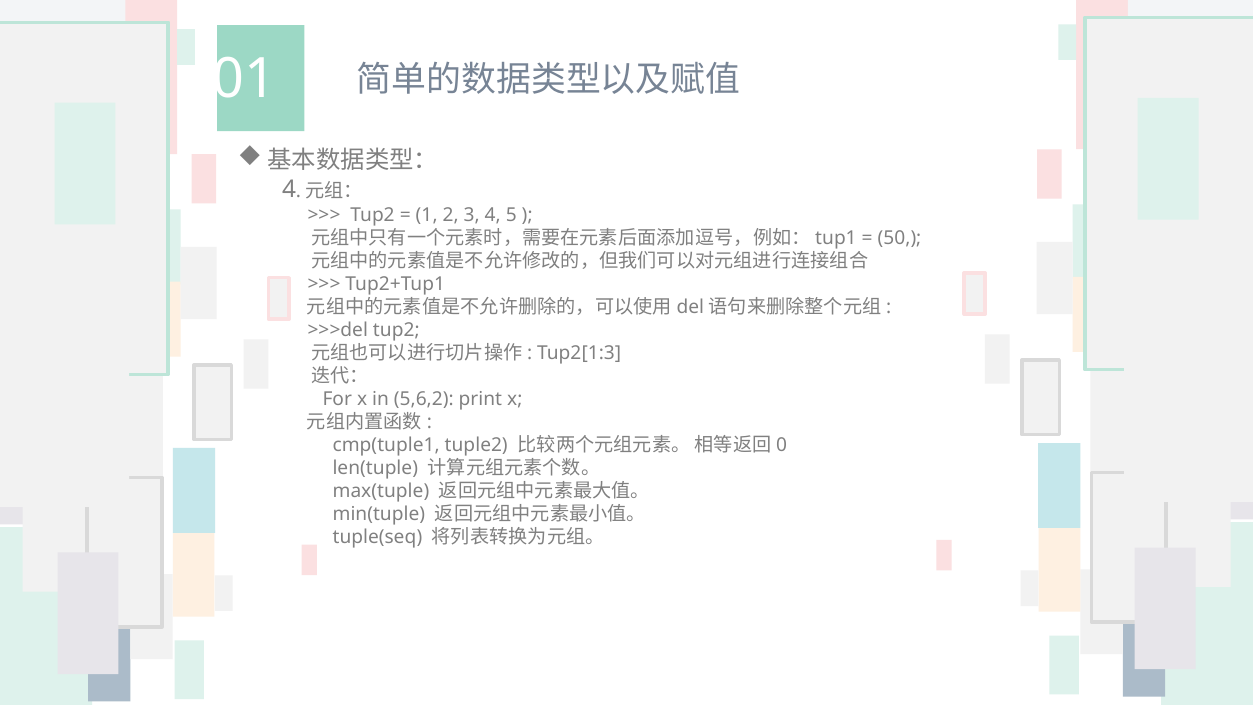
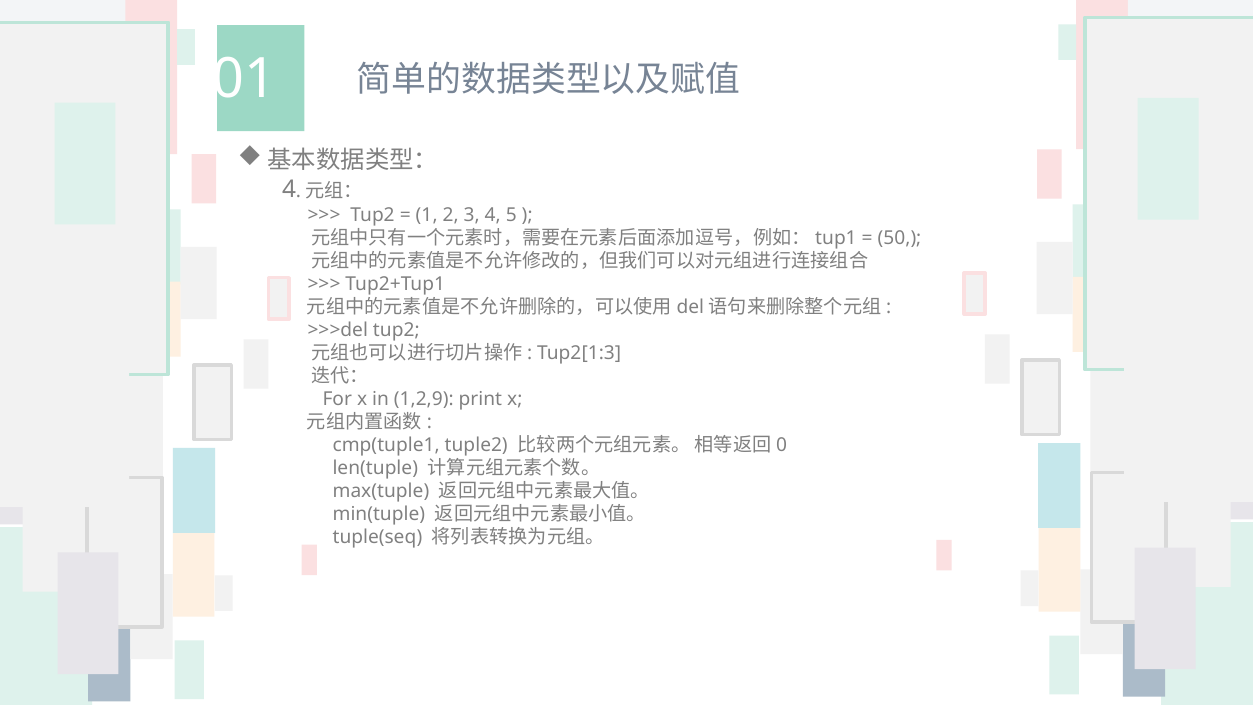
5,6,2: 5,6,2 -> 1,2,9
